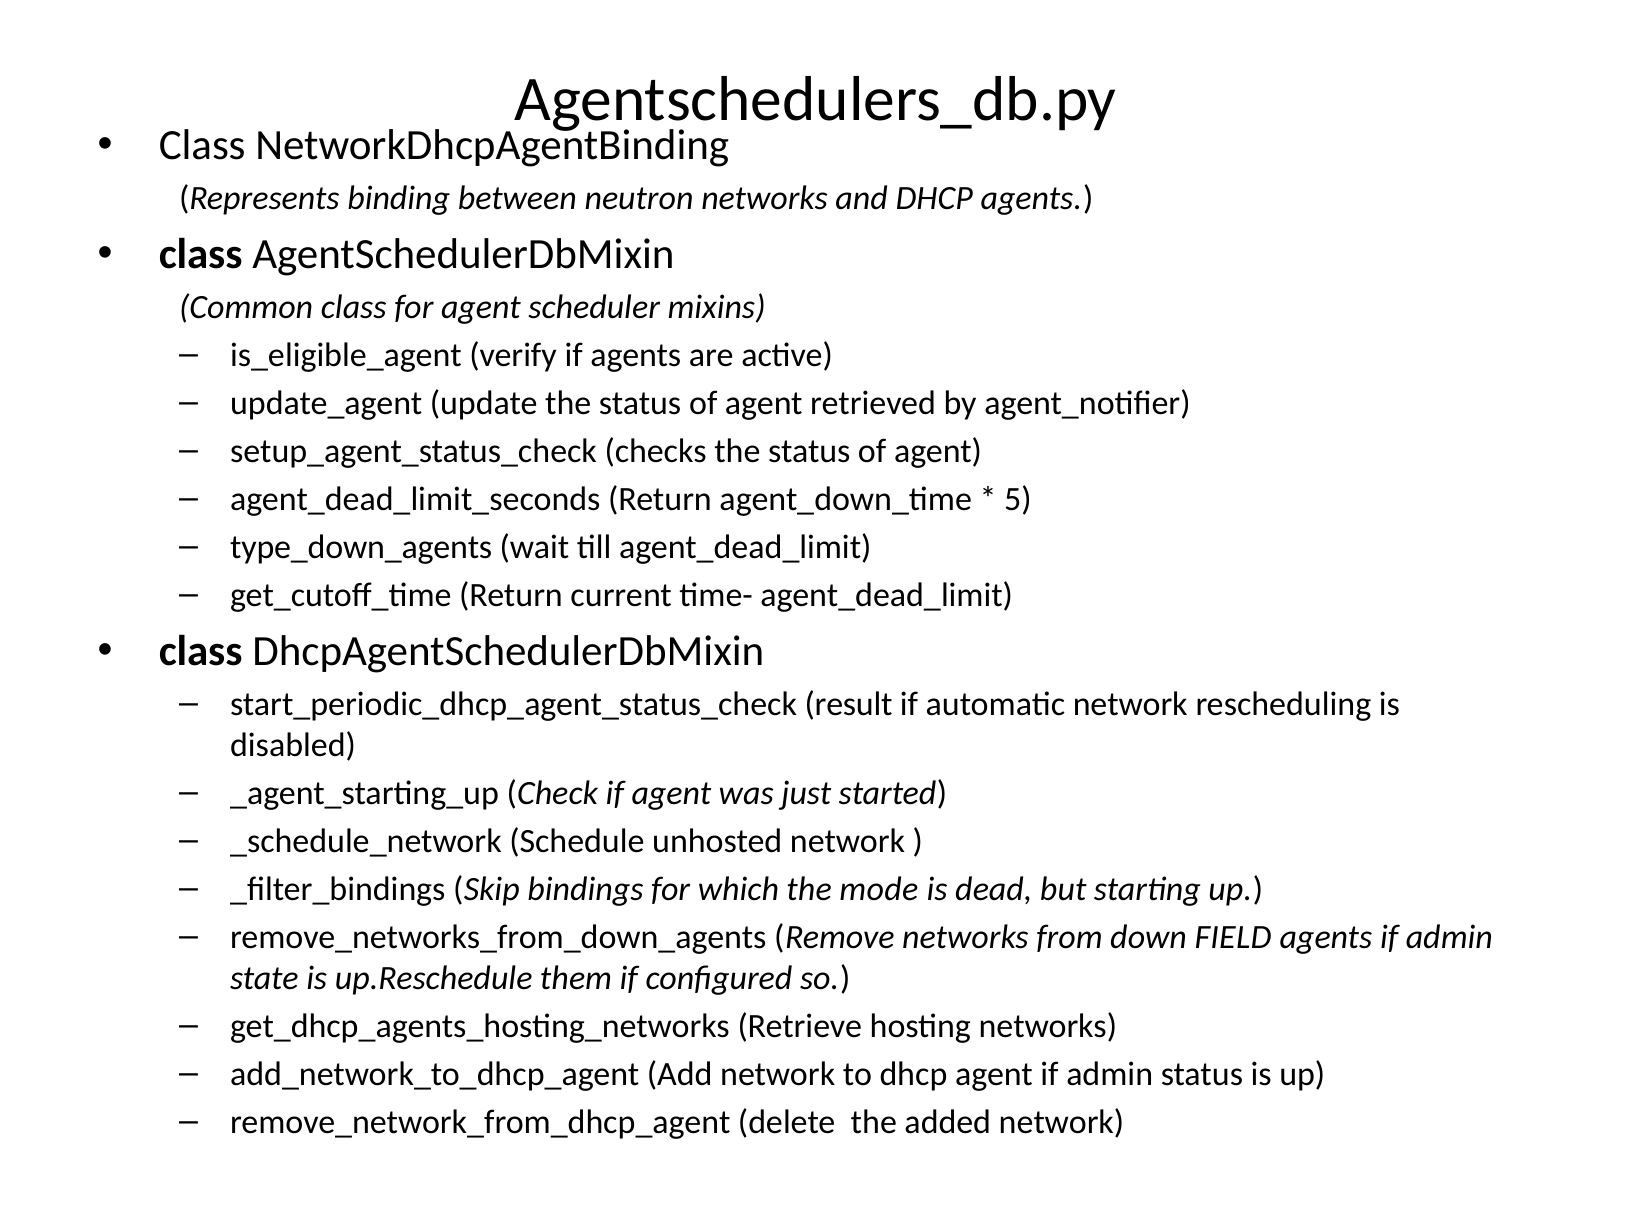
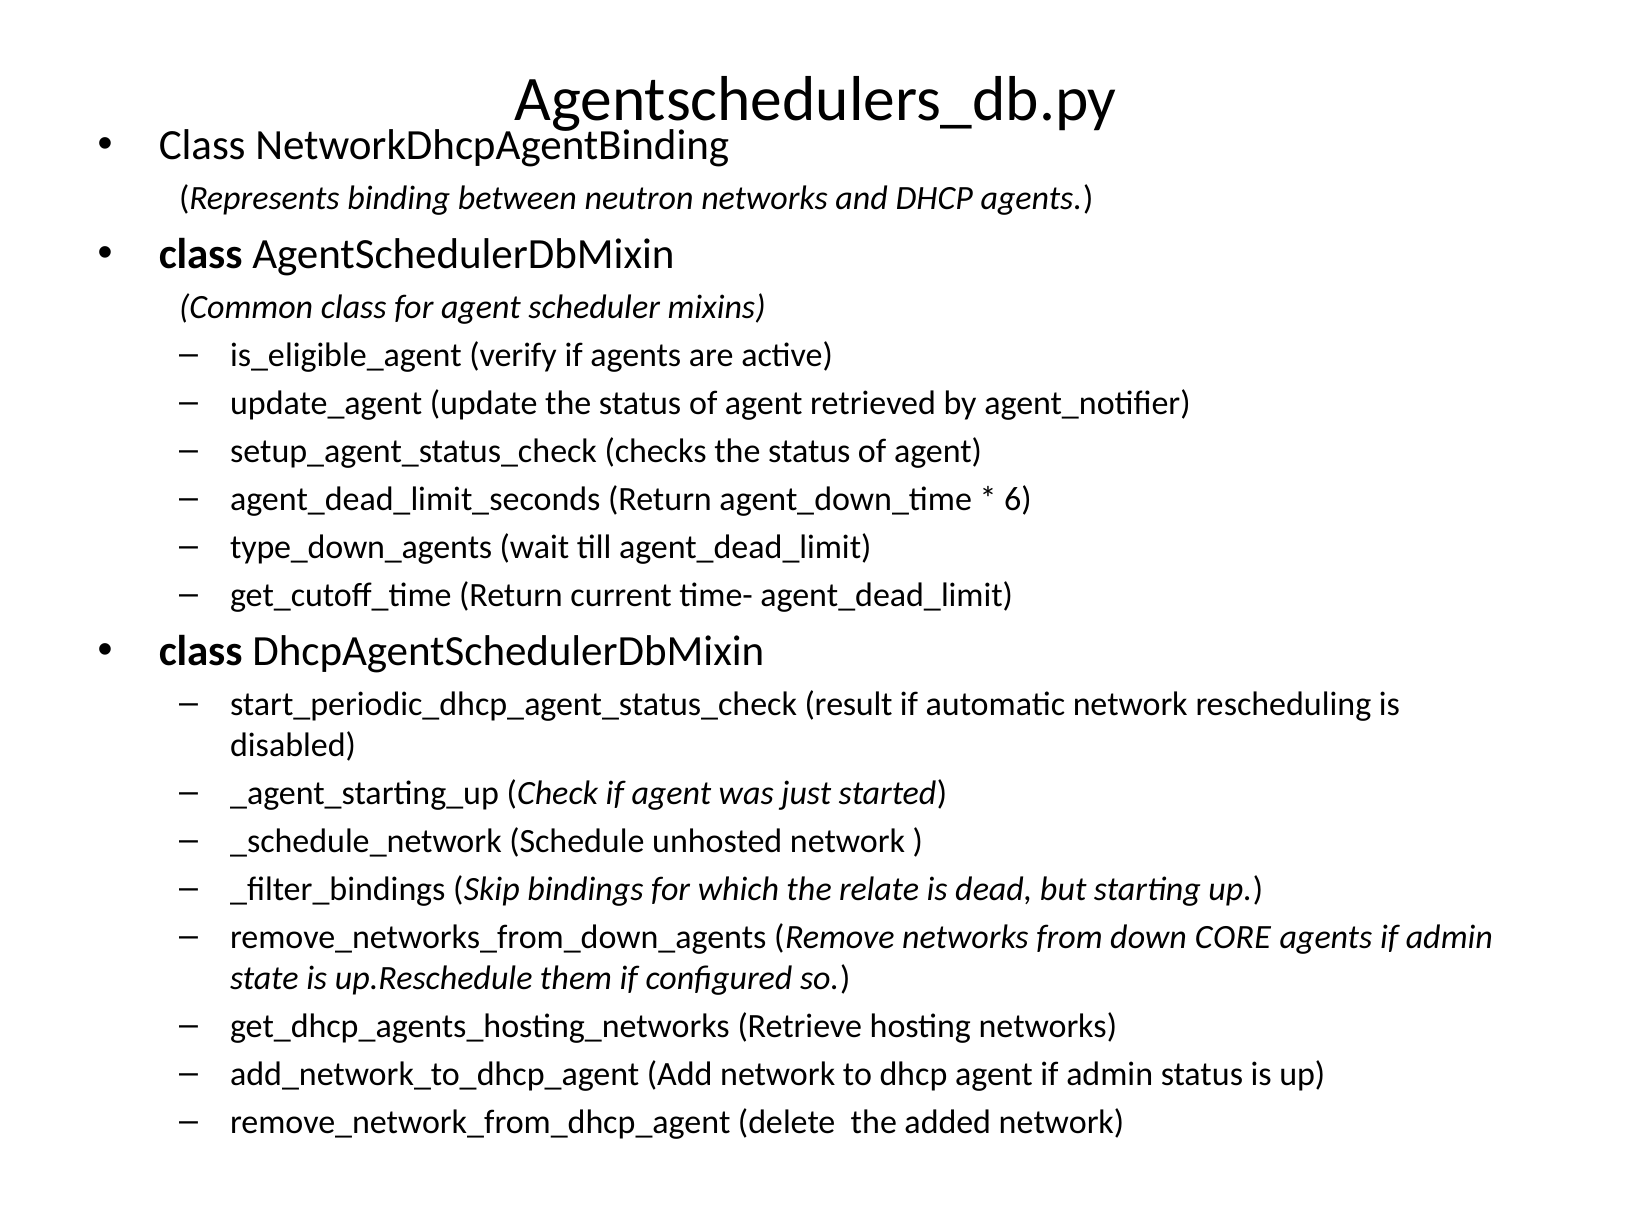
5: 5 -> 6
mode: mode -> relate
FIELD: FIELD -> CORE
